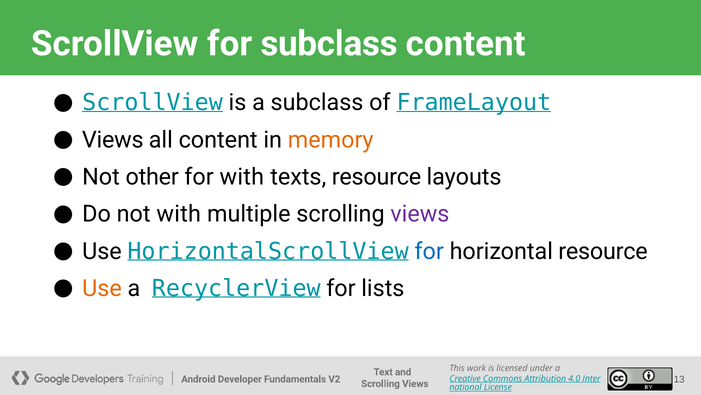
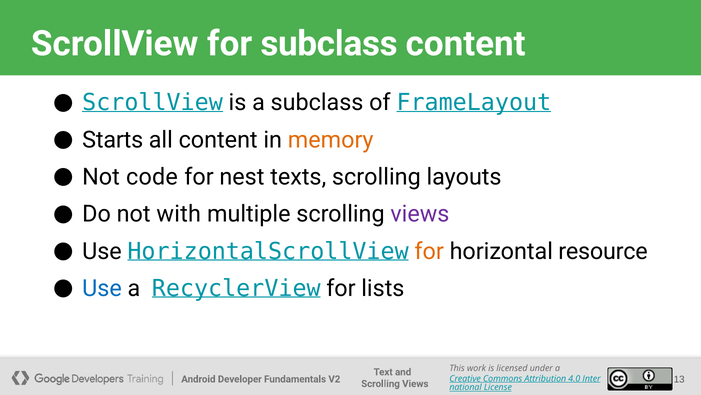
Views at (113, 140): Views -> Starts
other: other -> code
for with: with -> nest
texts resource: resource -> scrolling
for at (429, 251) colour: blue -> orange
Use at (102, 288) colour: orange -> blue
